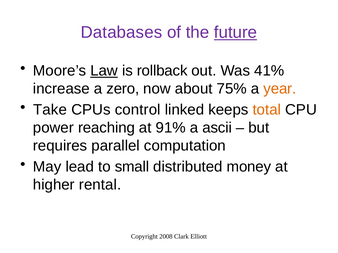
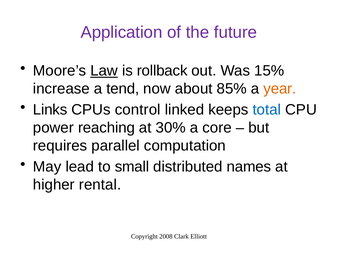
Databases: Databases -> Application
future underline: present -> none
41%: 41% -> 15%
zero: zero -> tend
75%: 75% -> 85%
Take: Take -> Links
total colour: orange -> blue
91%: 91% -> 30%
ascii: ascii -> core
money: money -> names
